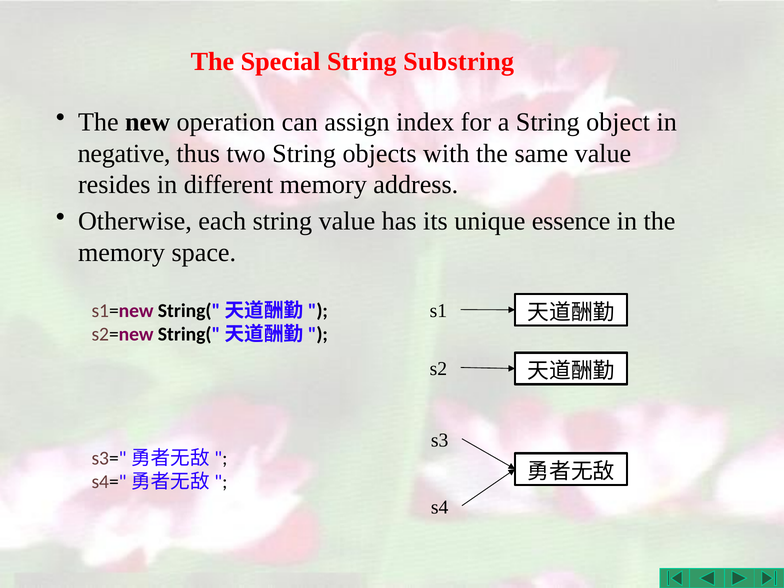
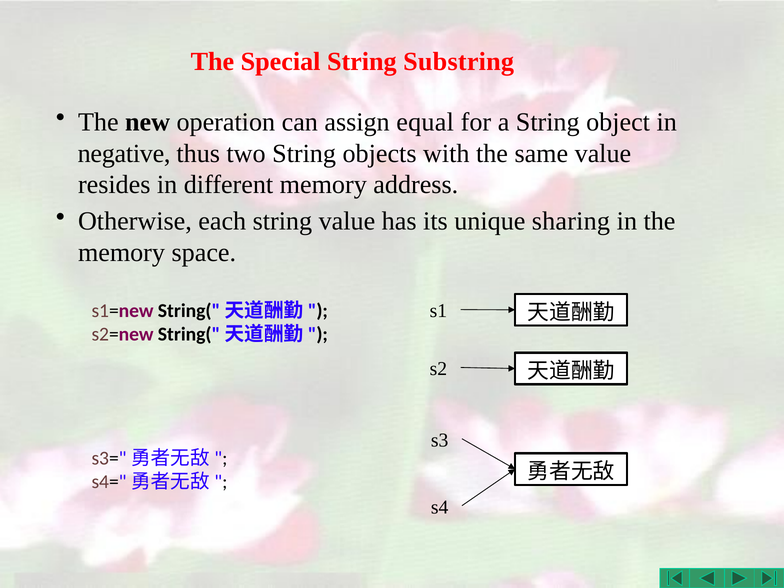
index: index -> equal
essence: essence -> sharing
